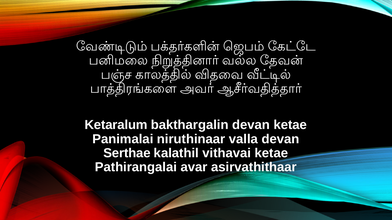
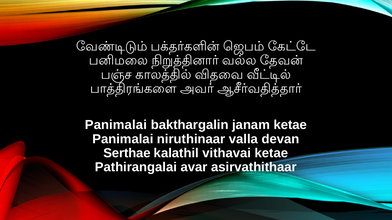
Ketaralum at (116, 125): Ketaralum -> Panimalai
bakthargalin devan: devan -> janam
